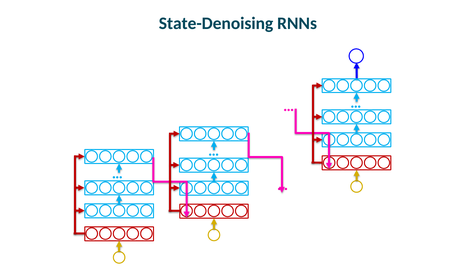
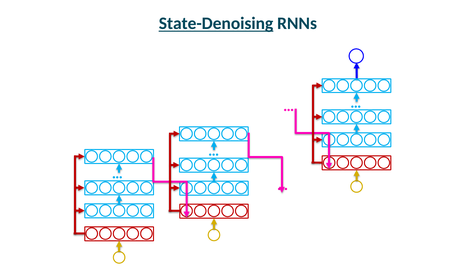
State-Denoising underline: none -> present
